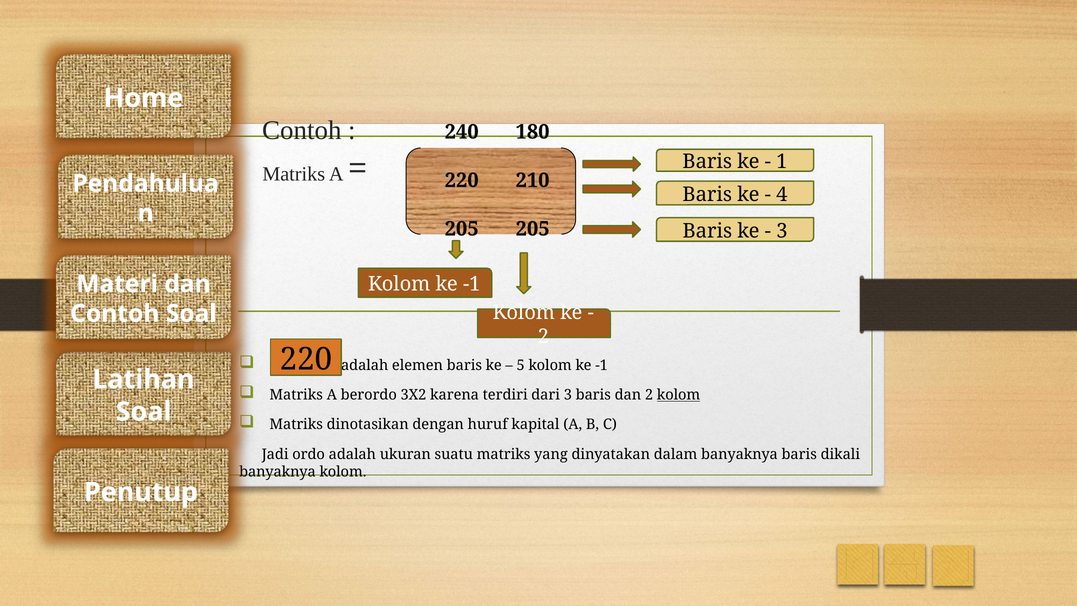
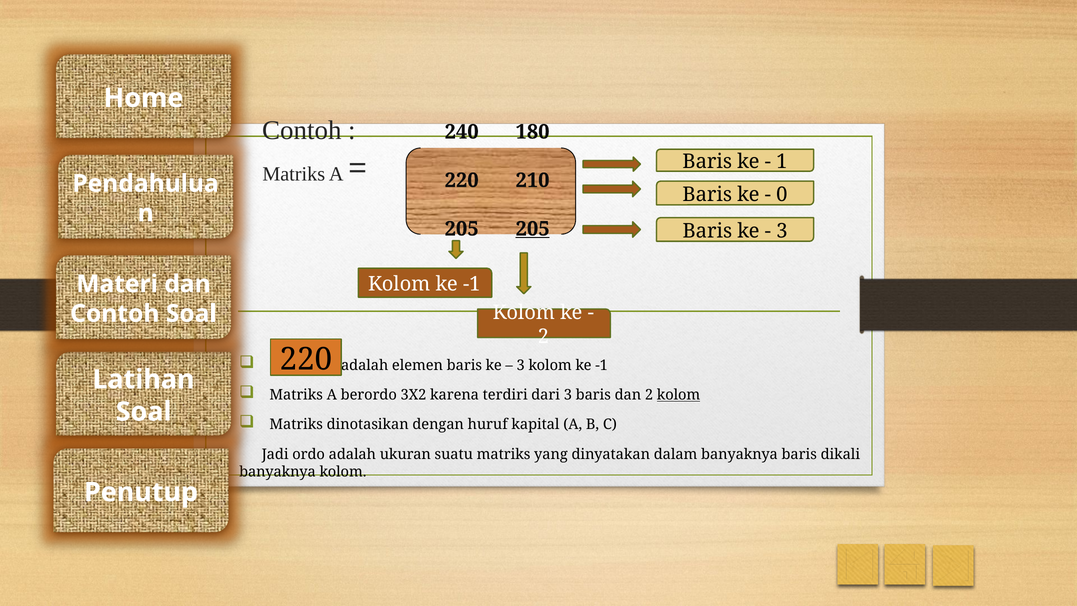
4: 4 -> 0
205 at (533, 229) underline: none -> present
5 at (521, 365): 5 -> 3
